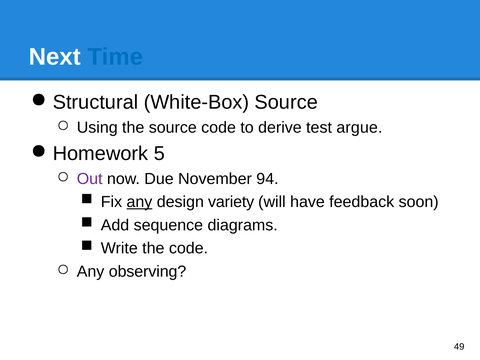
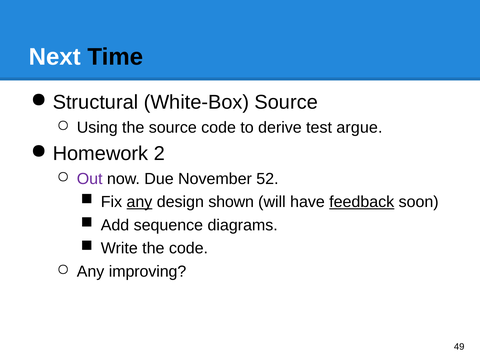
Time colour: blue -> black
5: 5 -> 2
94: 94 -> 52
variety: variety -> shown
feedback underline: none -> present
observing: observing -> improving
